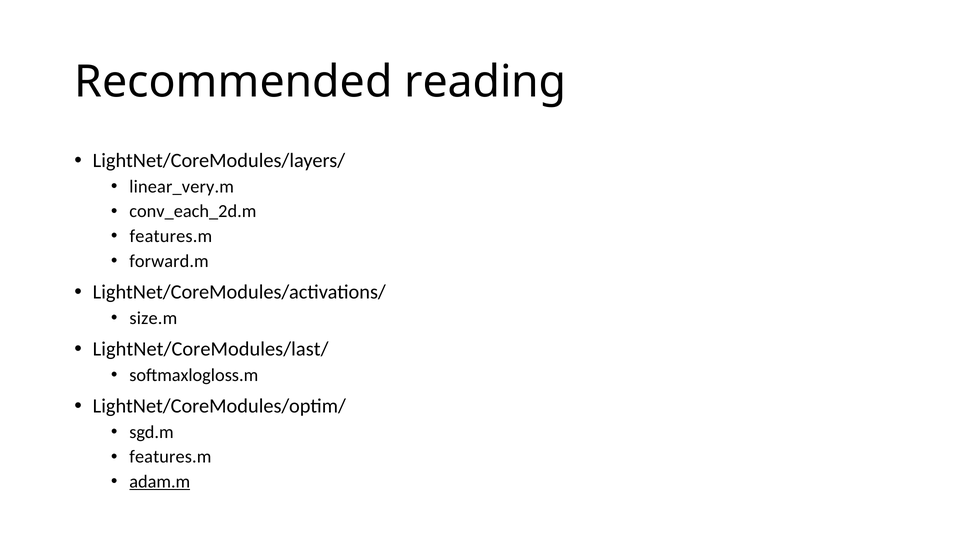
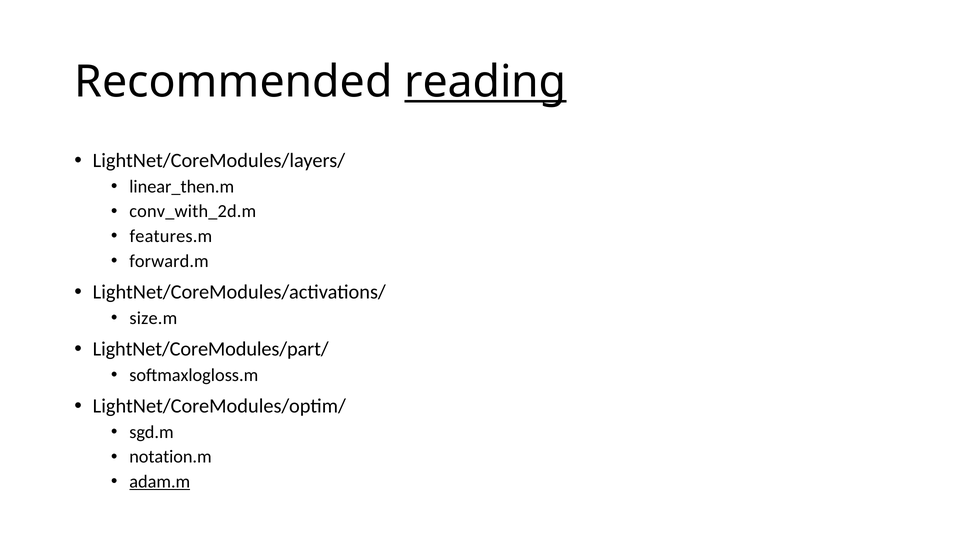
reading underline: none -> present
linear_very.m: linear_very.m -> linear_then.m
conv_each_2d.m: conv_each_2d.m -> conv_with_2d.m
LightNet/CoreModules/last/: LightNet/CoreModules/last/ -> LightNet/CoreModules/part/
features.m at (170, 457): features.m -> notation.m
